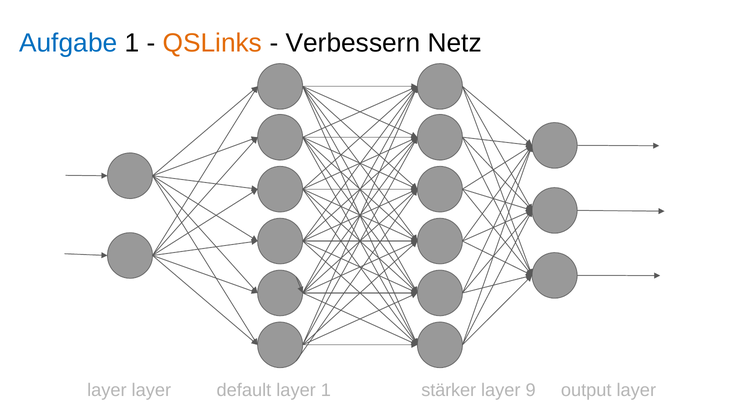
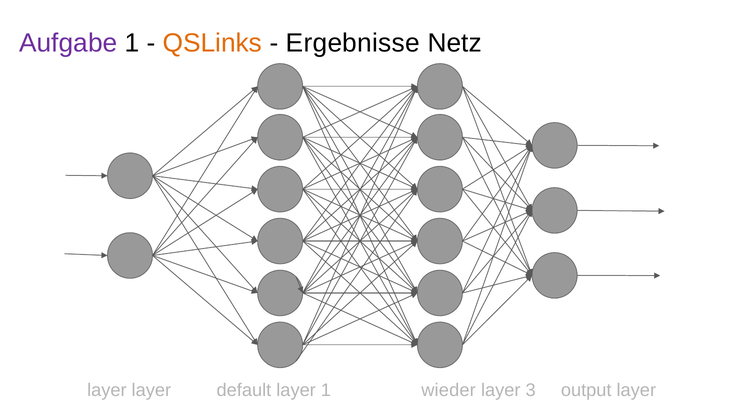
Aufgabe colour: blue -> purple
Verbessern: Verbessern -> Ergebnisse
stärker: stärker -> wieder
9: 9 -> 3
